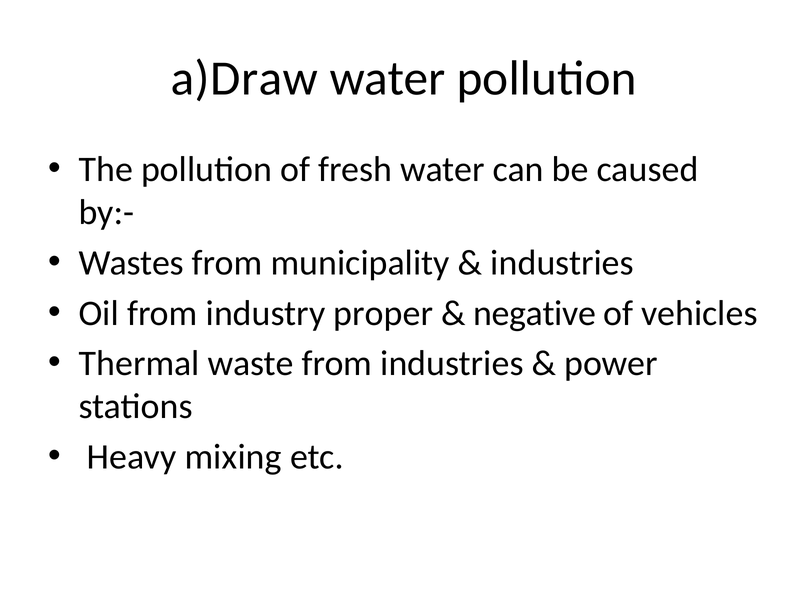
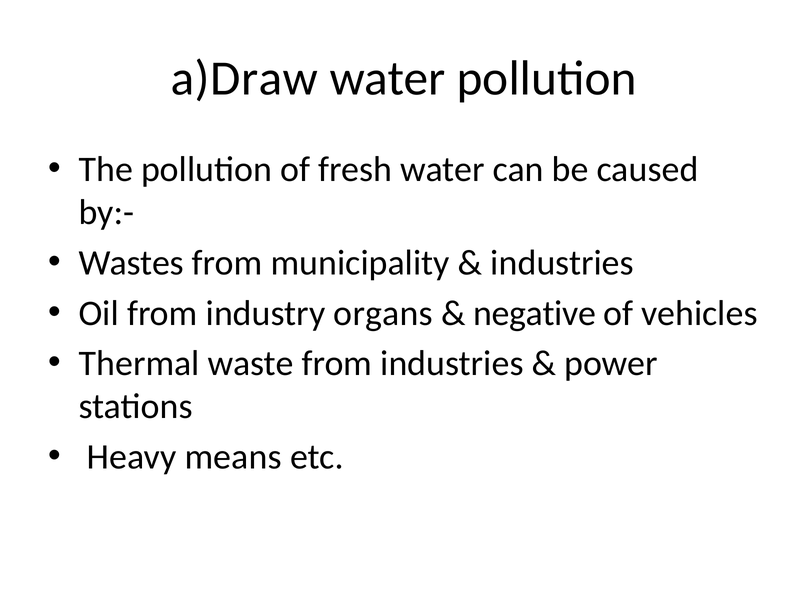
proper: proper -> organs
mixing: mixing -> means
